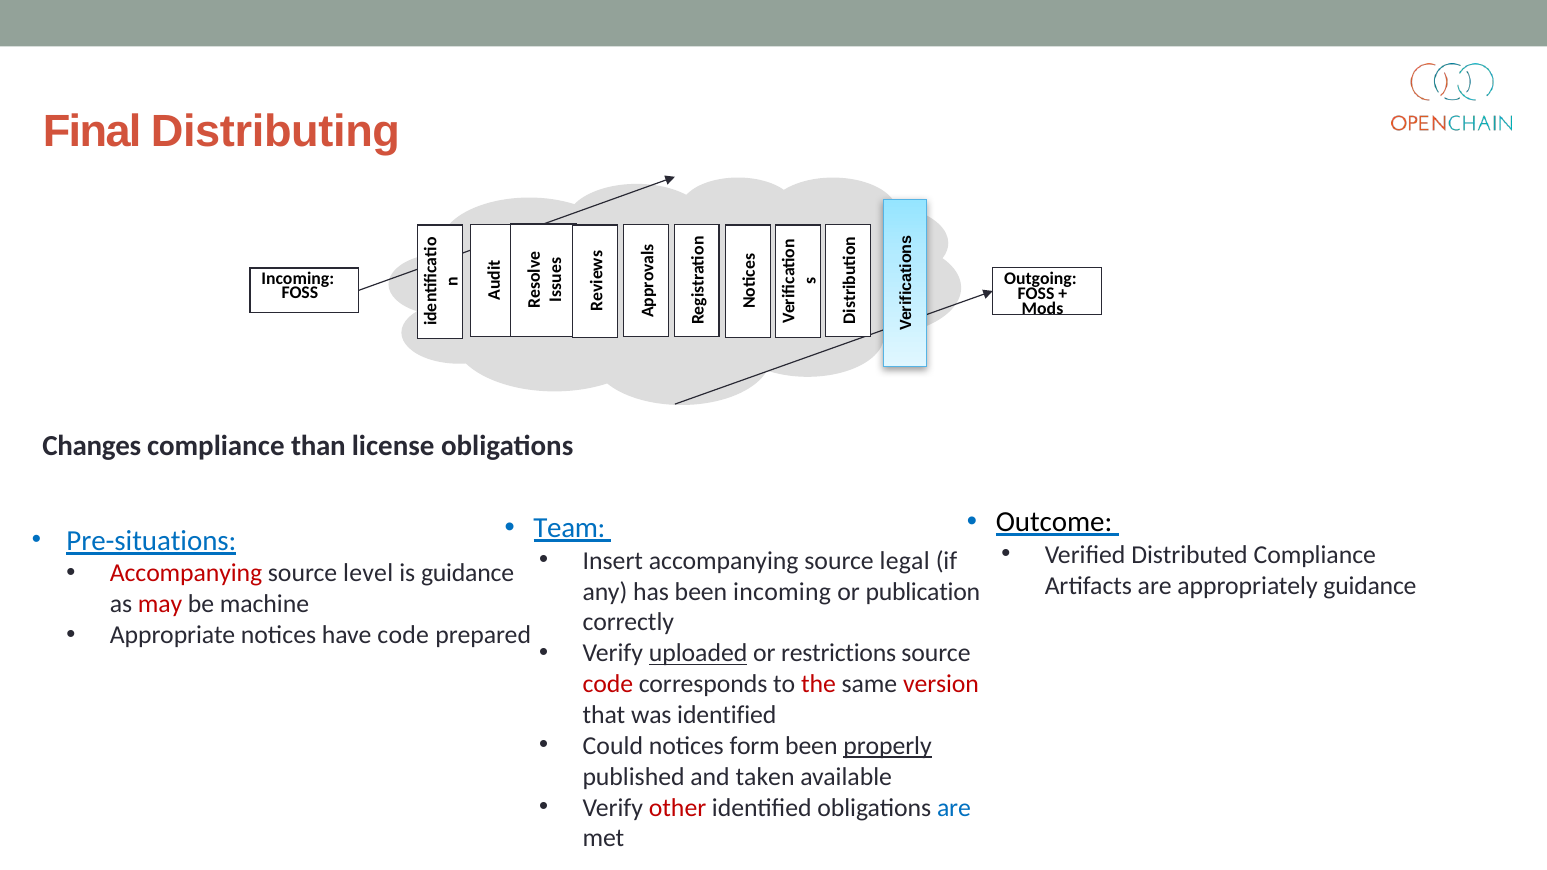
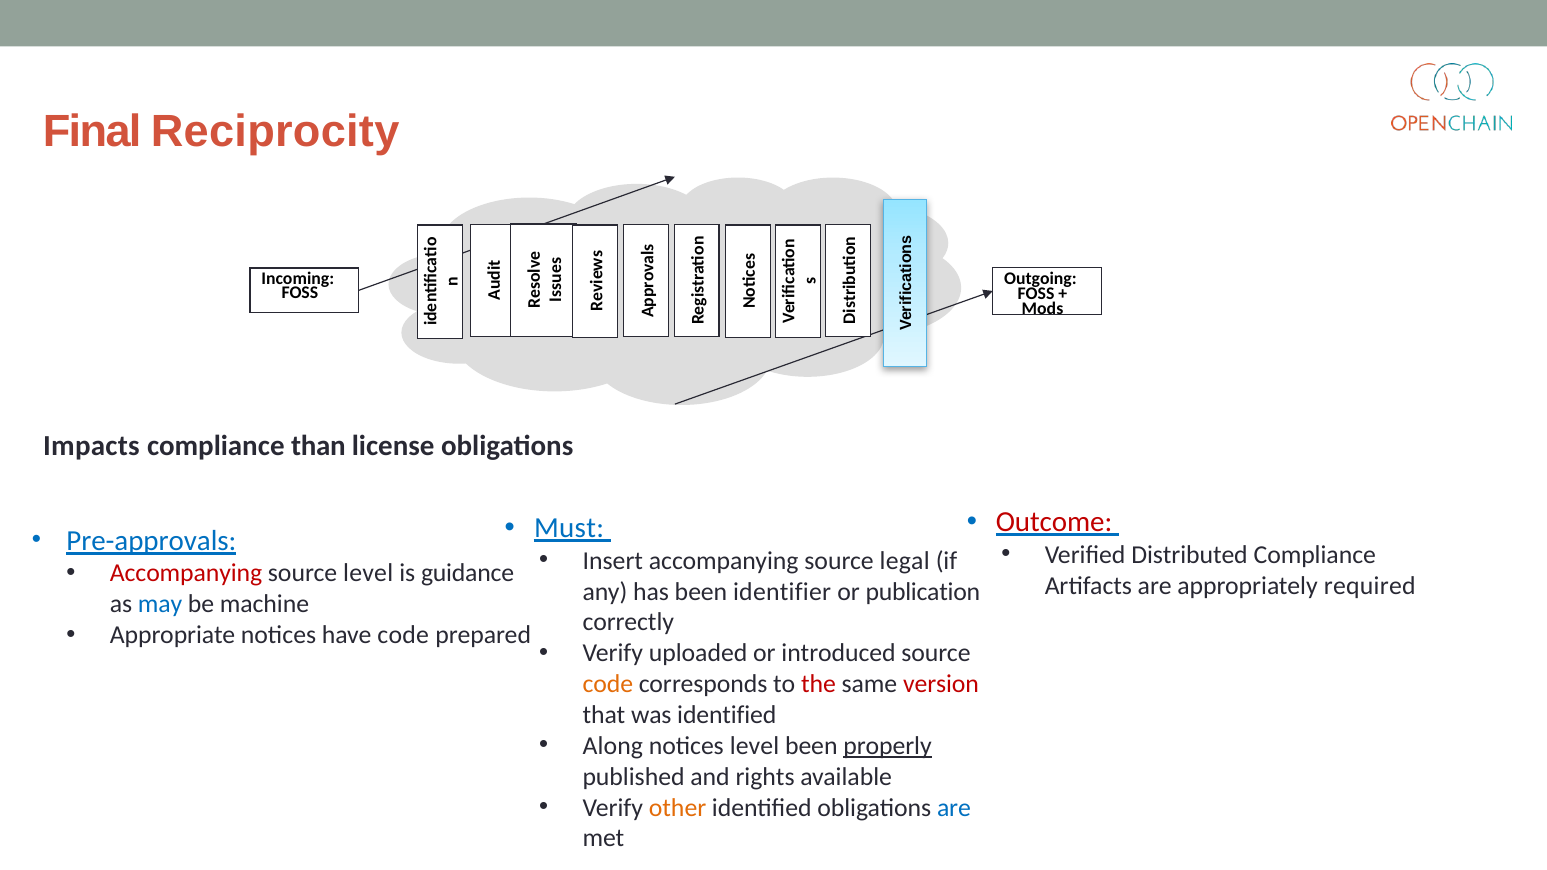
Distributing: Distributing -> Reciprocity
Changes: Changes -> Impacts
Outcome colour: black -> red
Team: Team -> Must
Pre-situations: Pre-situations -> Pre-approvals
appropriately guidance: guidance -> required
been incoming: incoming -> identifier
may colour: red -> blue
uploaded underline: present -> none
restrictions: restrictions -> introduced
code at (608, 684) colour: red -> orange
Could: Could -> Along
notices form: form -> level
taken: taken -> rights
other colour: red -> orange
